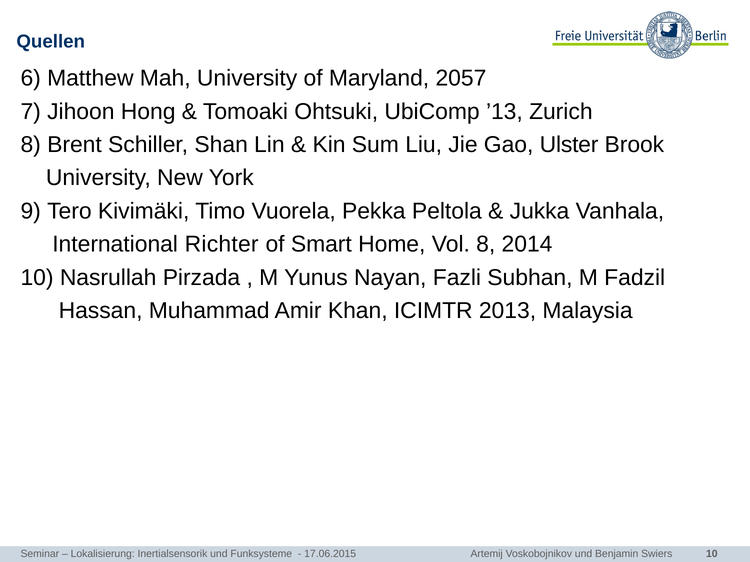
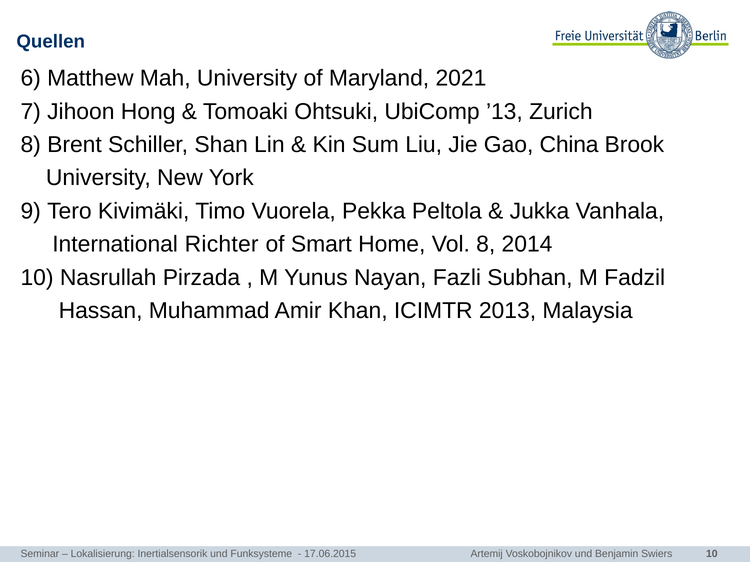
2057: 2057 -> 2021
Ulster: Ulster -> China
